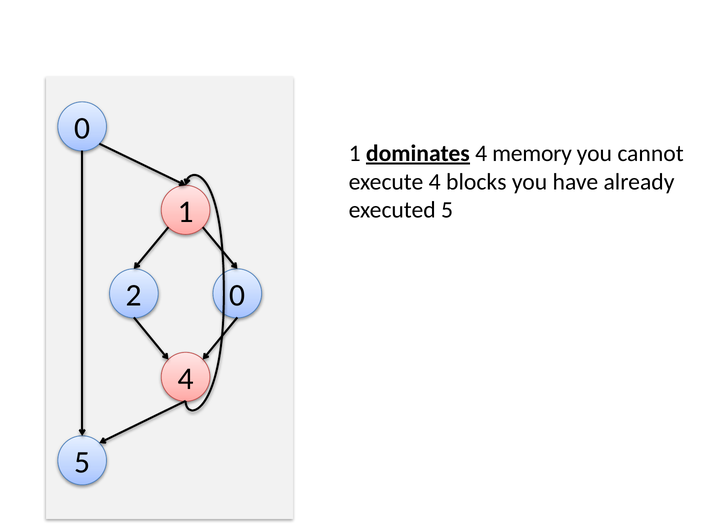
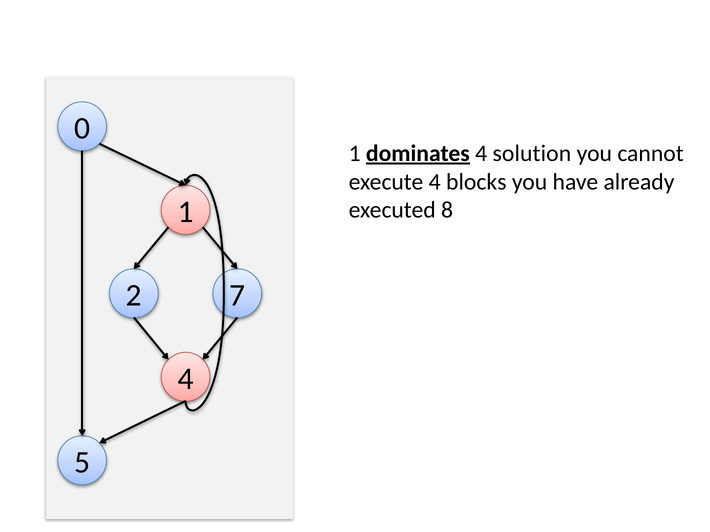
memory: memory -> solution
executed 5: 5 -> 8
2 0: 0 -> 7
